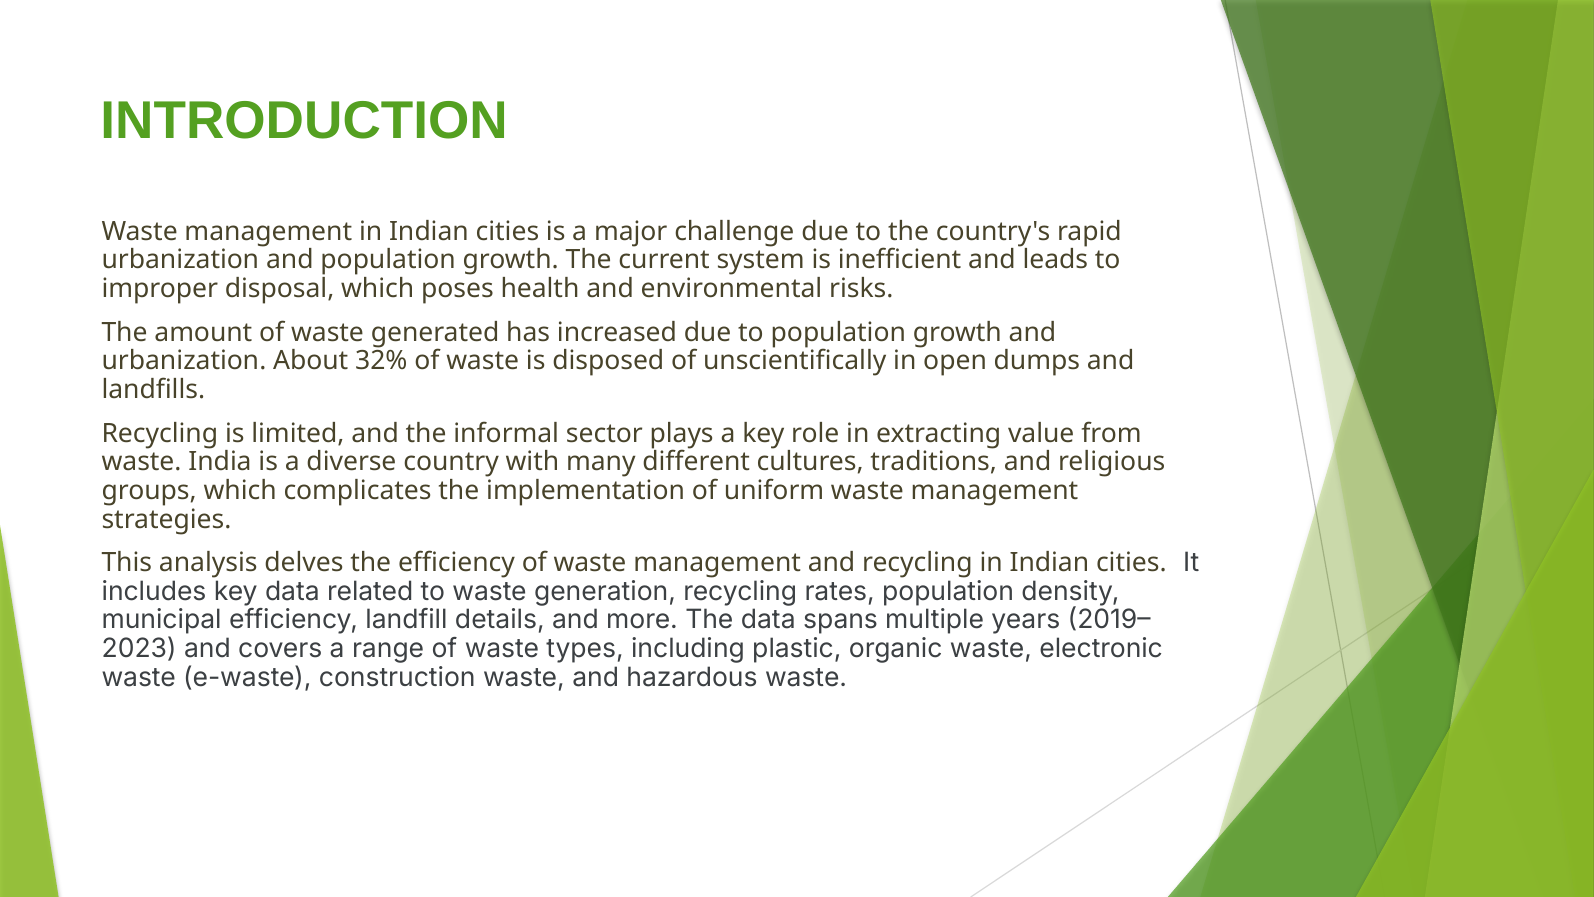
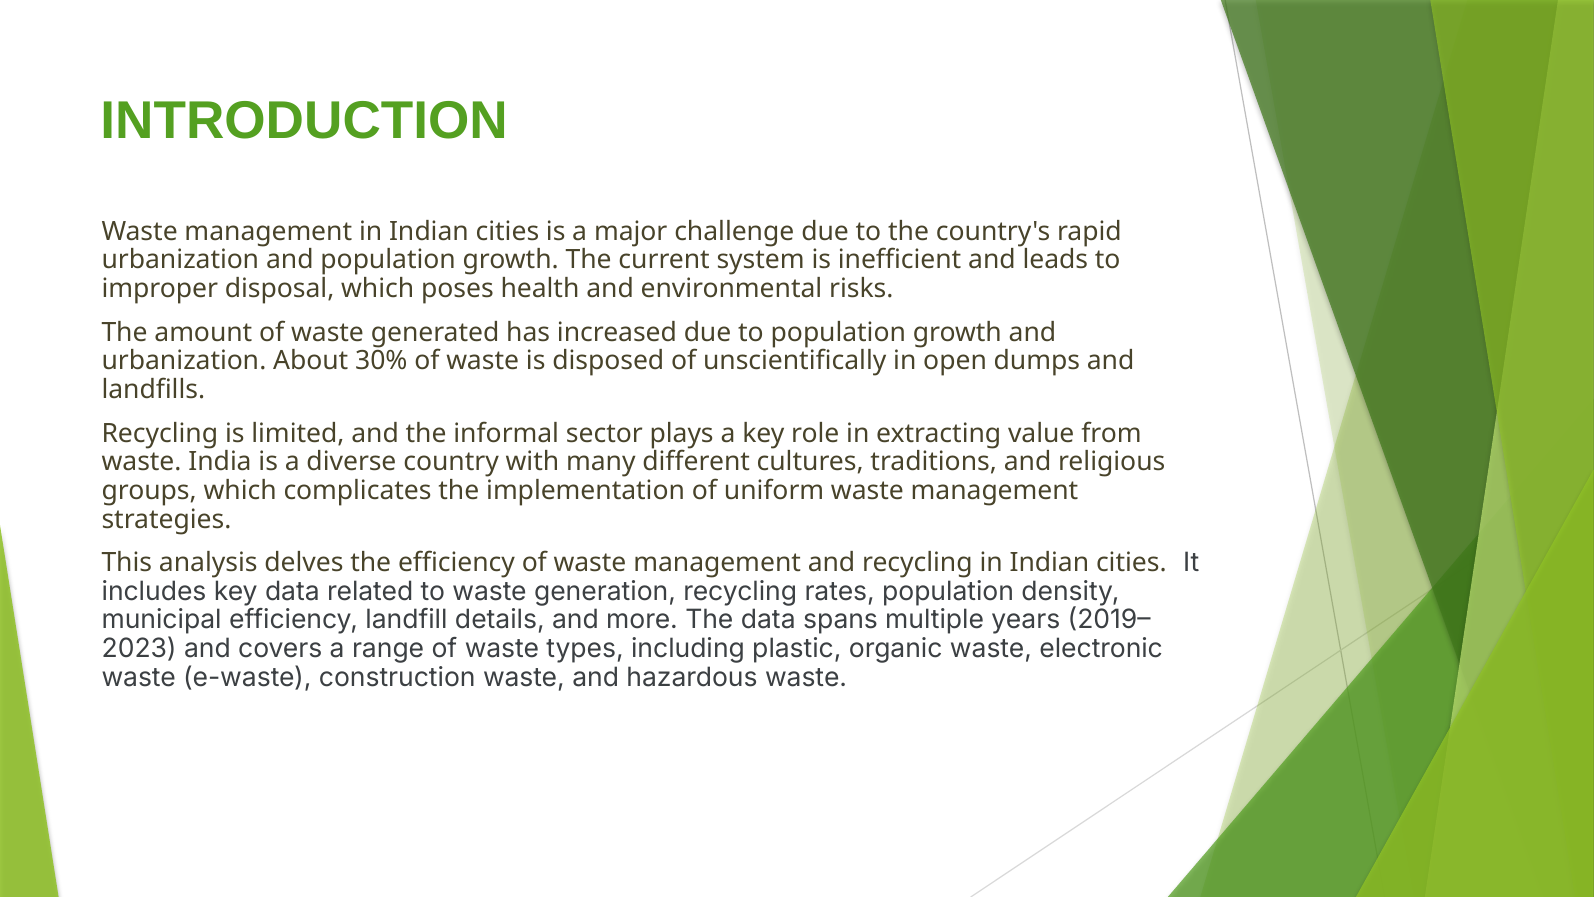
32%: 32% -> 30%
